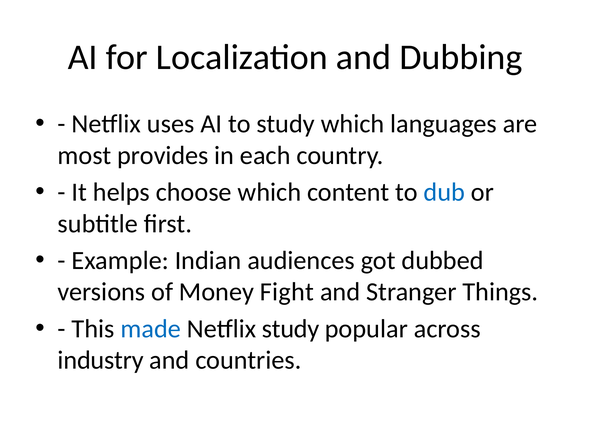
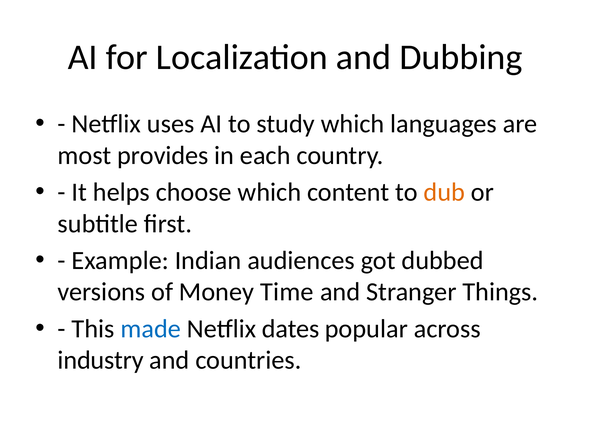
dub colour: blue -> orange
Fight: Fight -> Time
Netflix study: study -> dates
